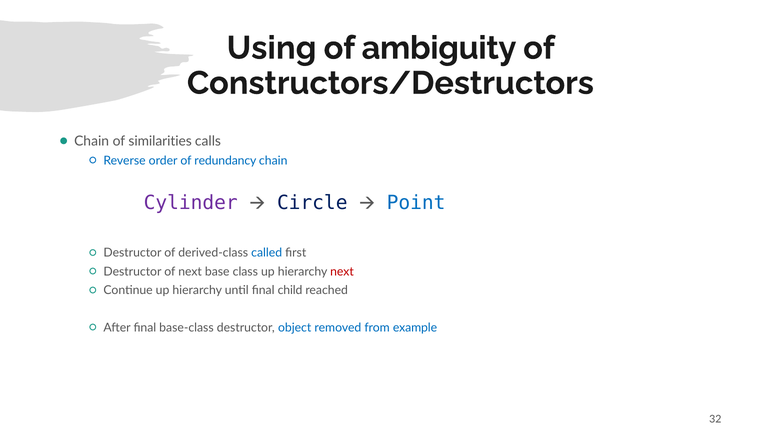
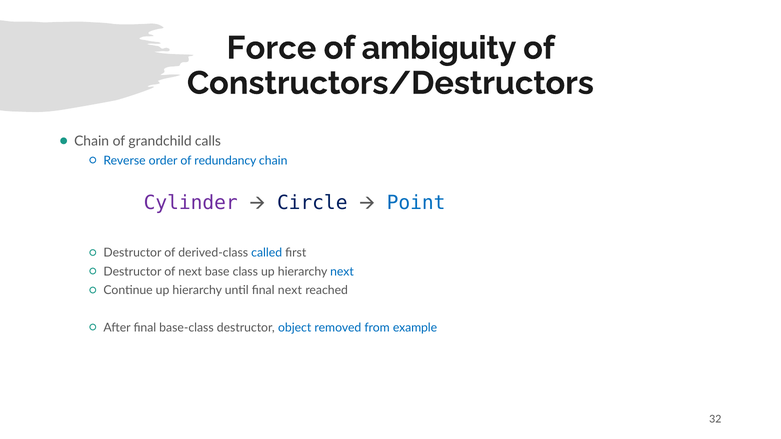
Using: Using -> Force
similarities: similarities -> grandchild
next at (342, 272) colour: red -> blue
final child: child -> next
